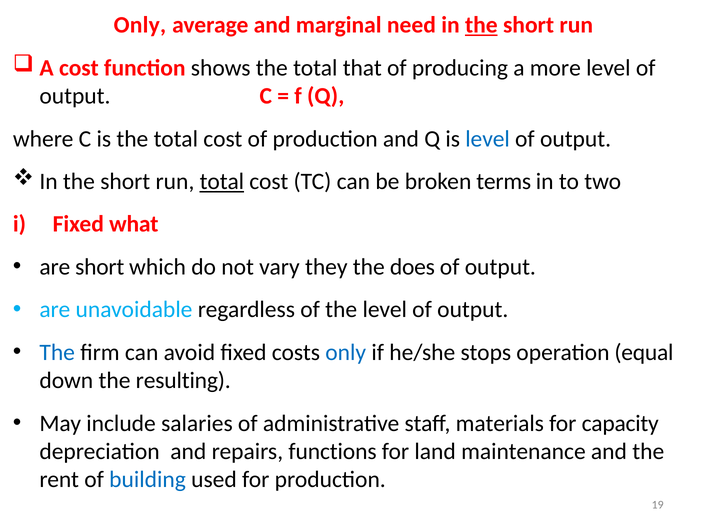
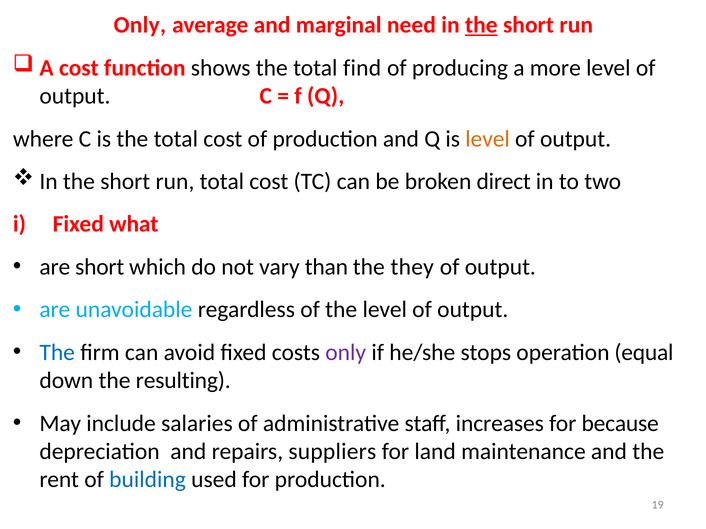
that: that -> find
level at (488, 139) colour: blue -> orange
total at (222, 182) underline: present -> none
terms: terms -> direct
they: they -> than
does: does -> they
only at (346, 353) colour: blue -> purple
materials: materials -> increases
capacity: capacity -> because
functions: functions -> suppliers
